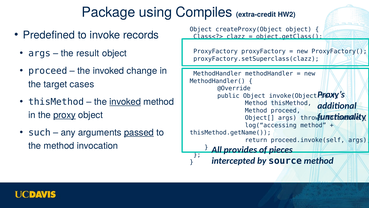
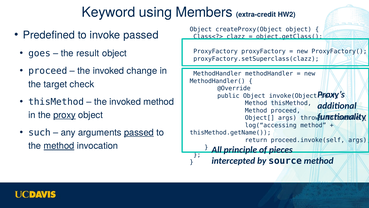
Package: Package -> Keyword
Compiles: Compiles -> Members
invoke records: records -> passed
args at (39, 53): args -> goes
cases: cases -> check
invoked at (125, 102) underline: present -> none
method at (59, 146) underline: none -> present
provides: provides -> principle
